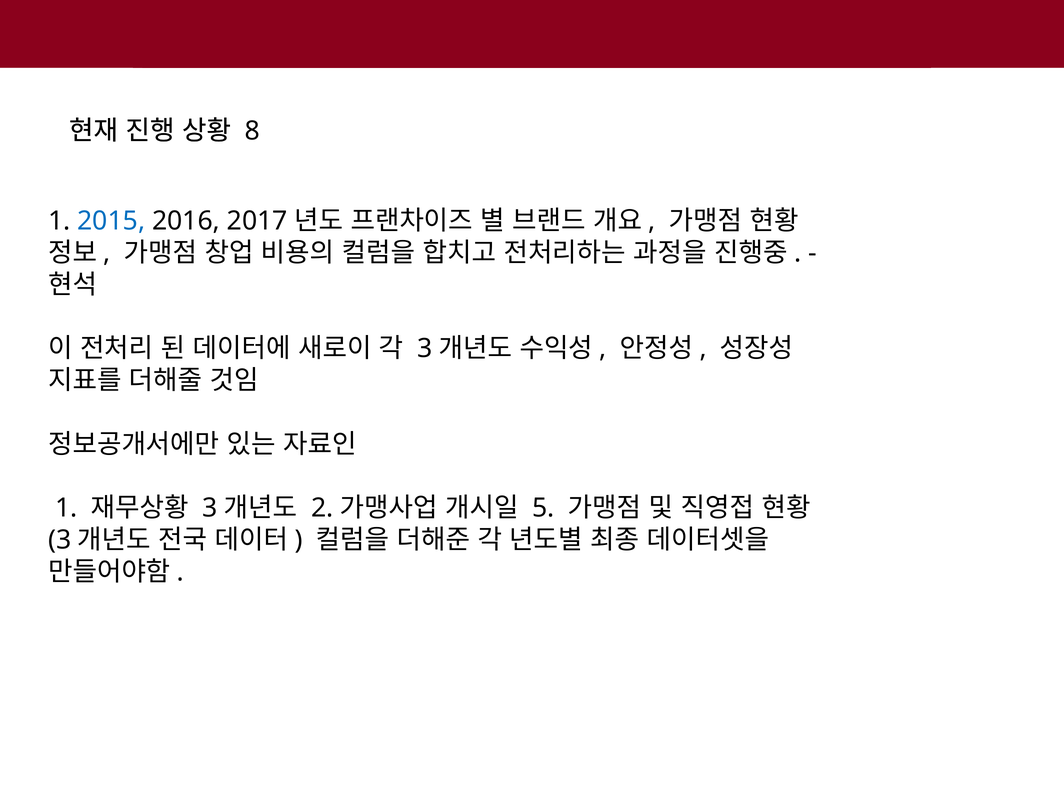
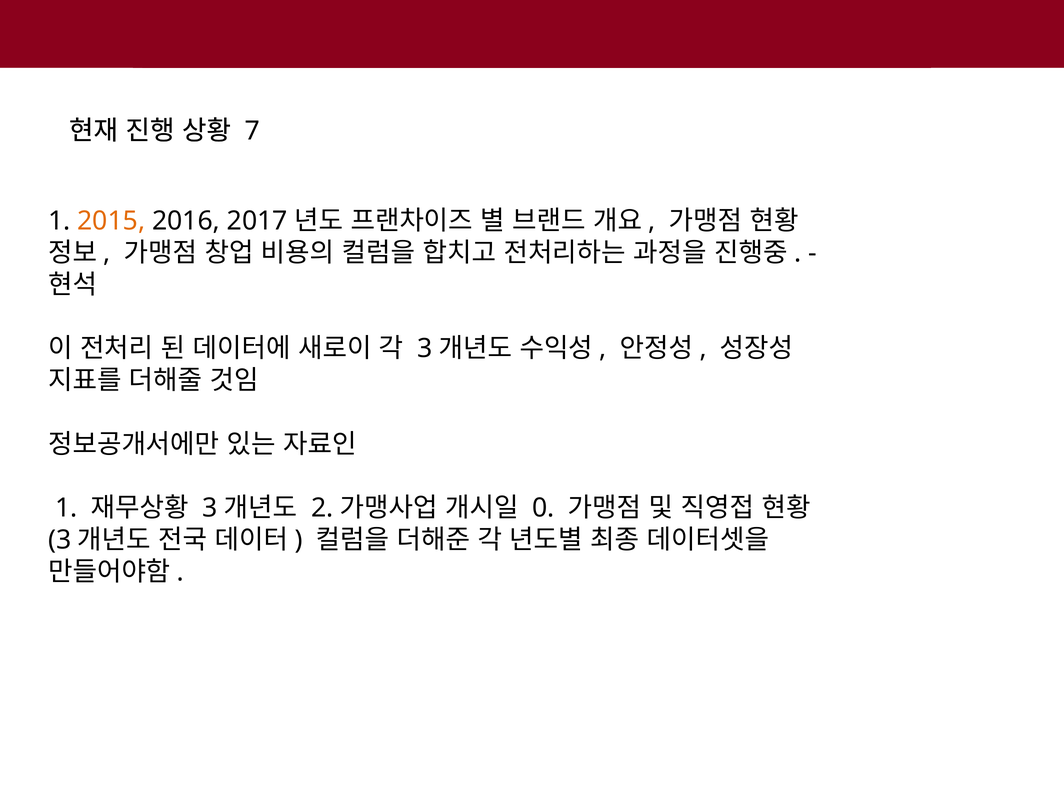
8: 8 -> 7
2015 colour: blue -> orange
5: 5 -> 0
